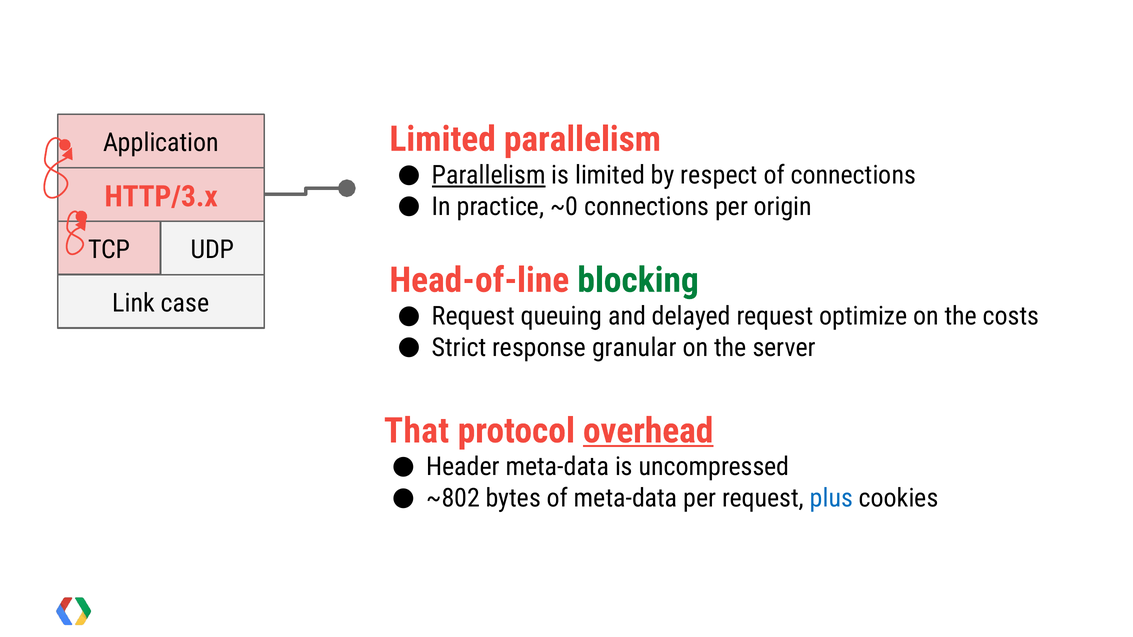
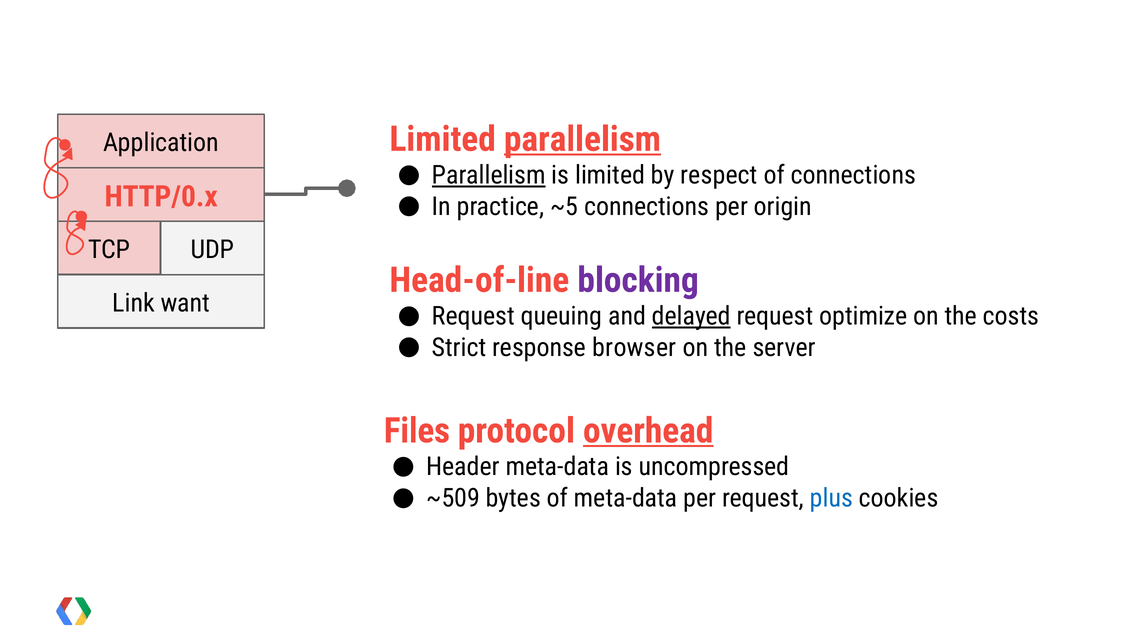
parallelism at (582, 139) underline: none -> present
HTTP/3.x: HTTP/3.x -> HTTP/0.x
~0: ~0 -> ~5
blocking colour: green -> purple
case: case -> want
delayed underline: none -> present
granular: granular -> browser
That: That -> Files
~802: ~802 -> ~509
